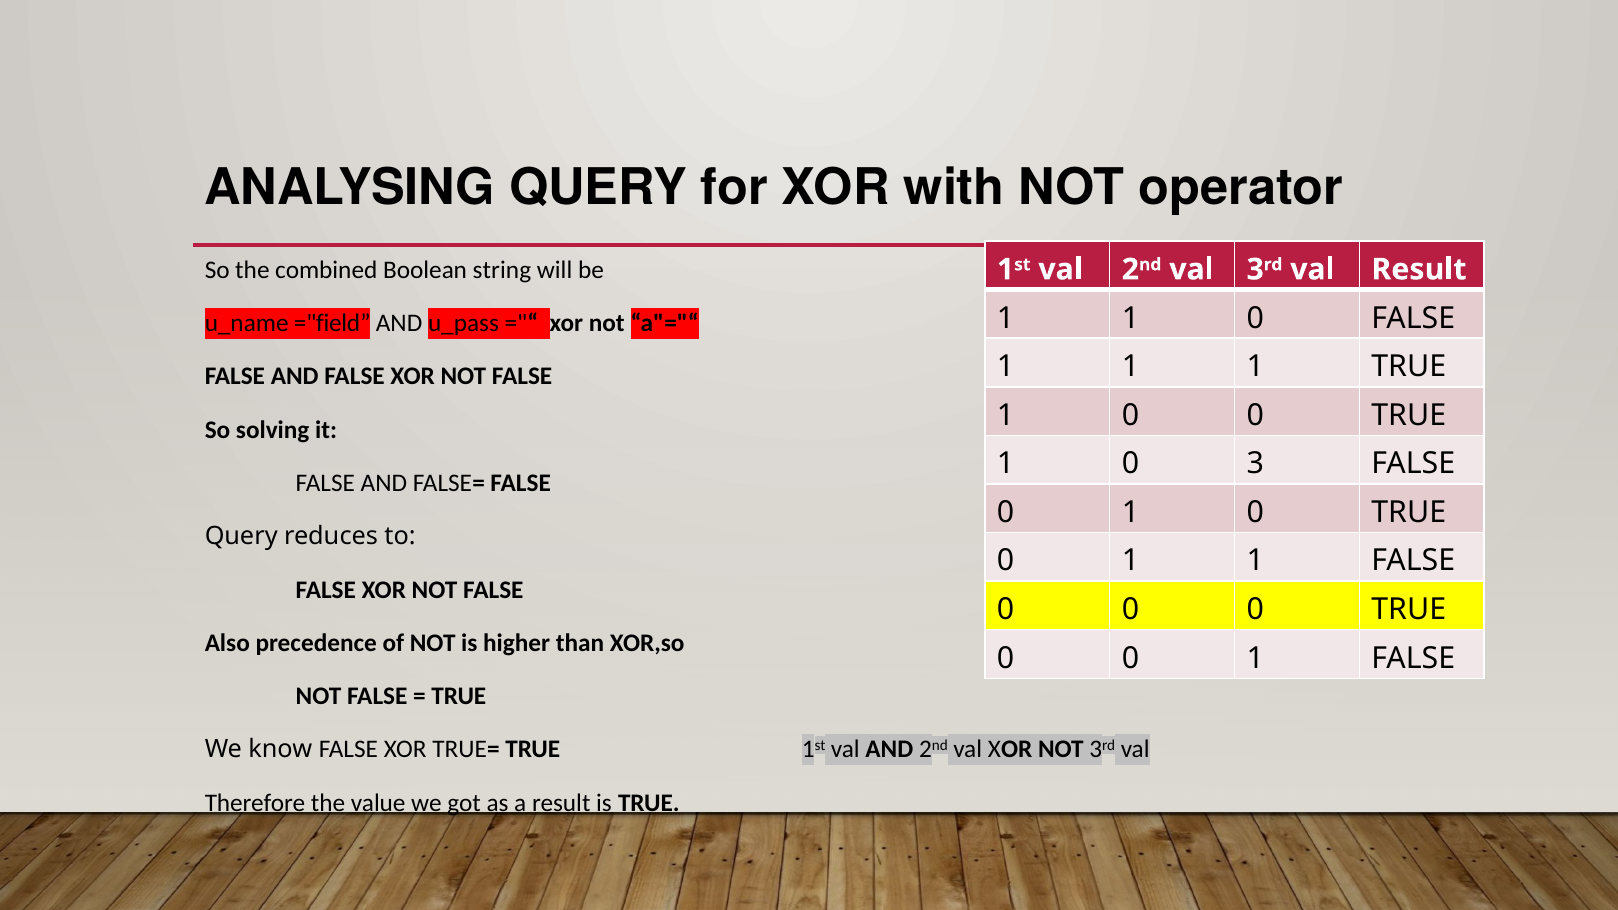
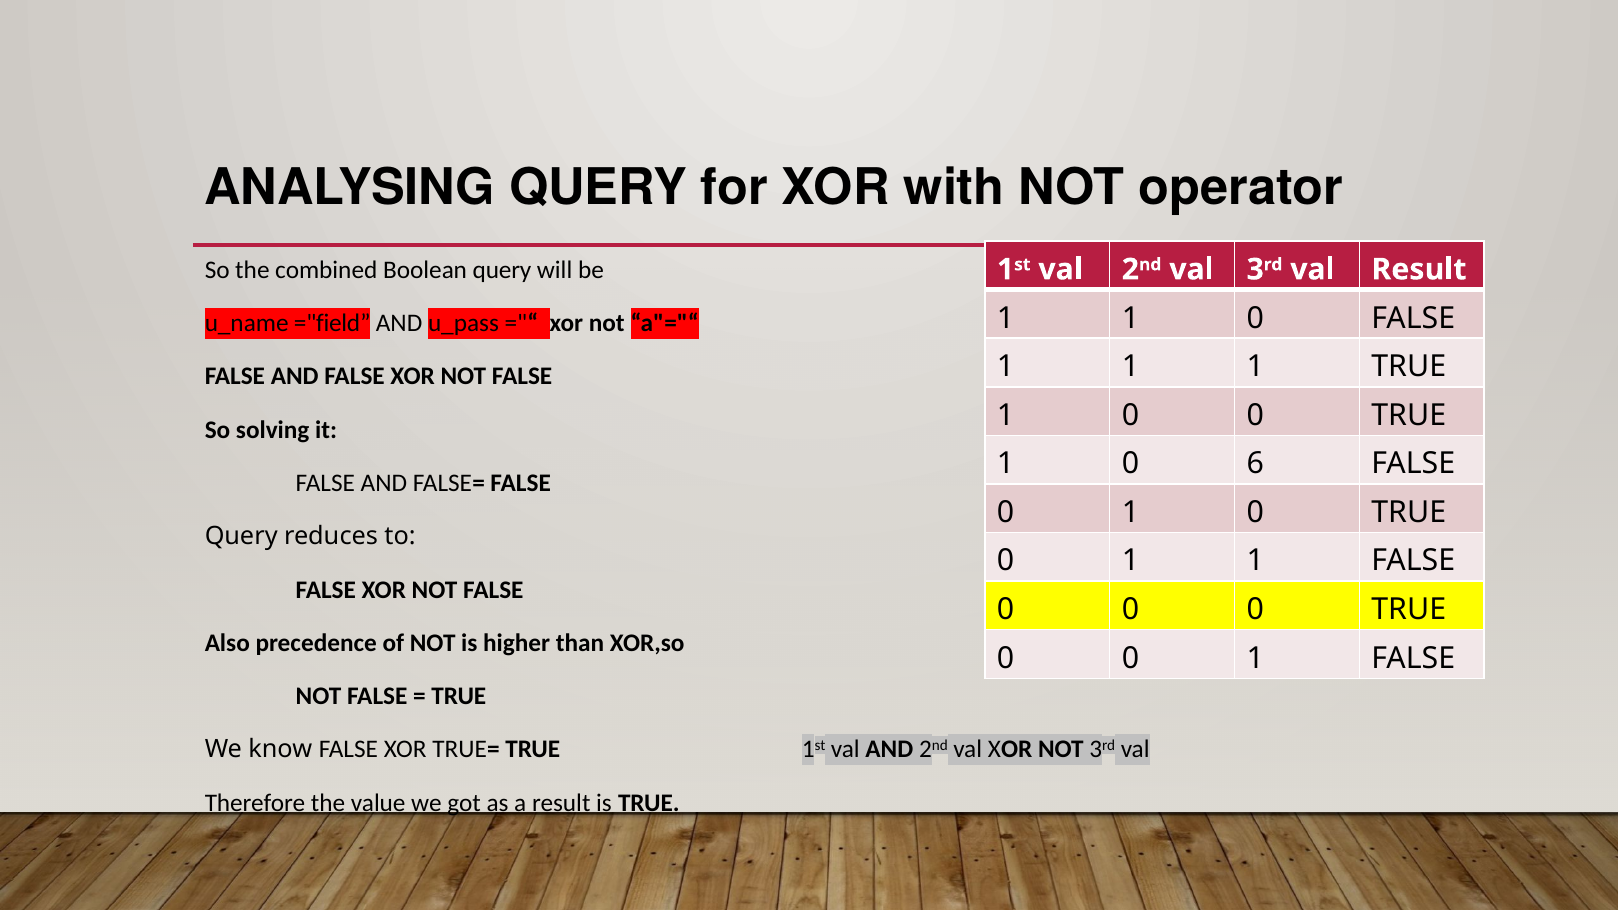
Boolean string: string -> query
3: 3 -> 6
